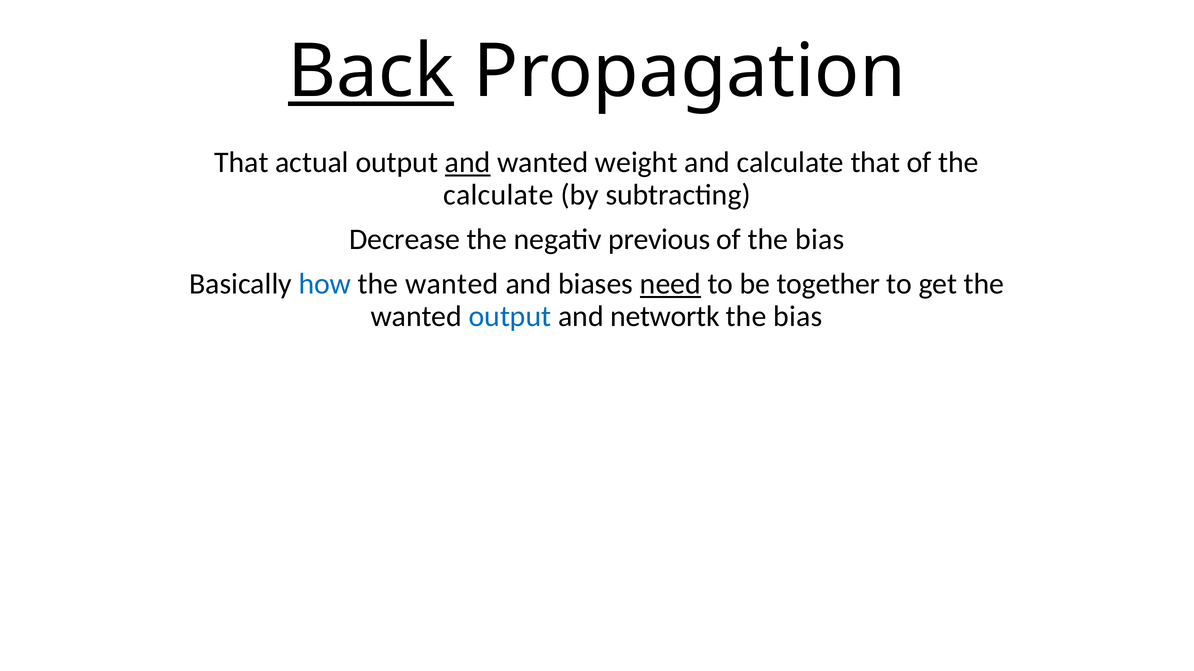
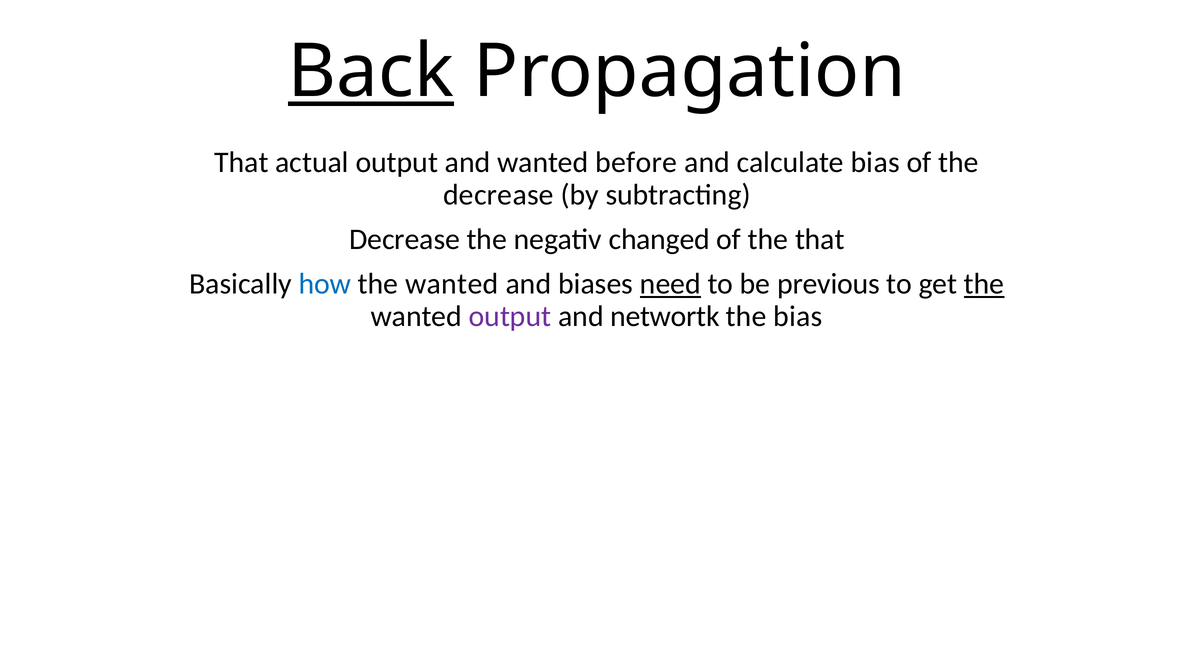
and at (468, 163) underline: present -> none
weight: weight -> before
calculate that: that -> bias
calculate at (498, 195): calculate -> decrease
previous: previous -> changed
of the bias: bias -> that
together: together -> previous
the at (984, 284) underline: none -> present
output at (510, 317) colour: blue -> purple
